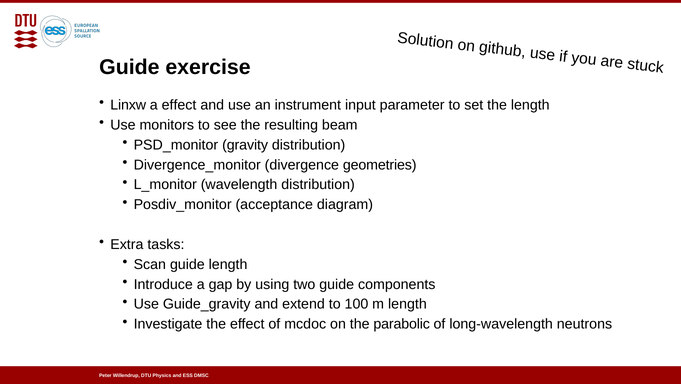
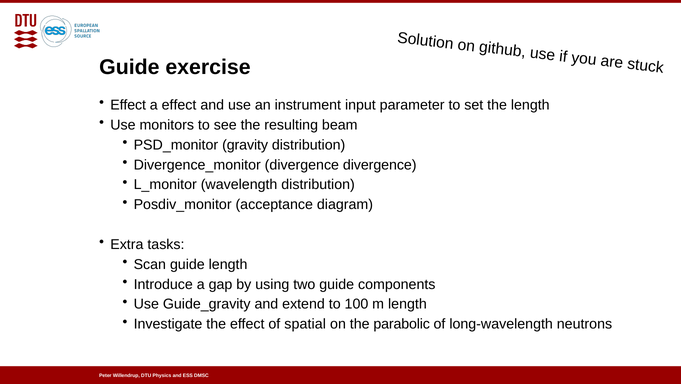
Linxw at (128, 105): Linxw -> Effect
divergence geometries: geometries -> divergence
mcdoc: mcdoc -> spatial
